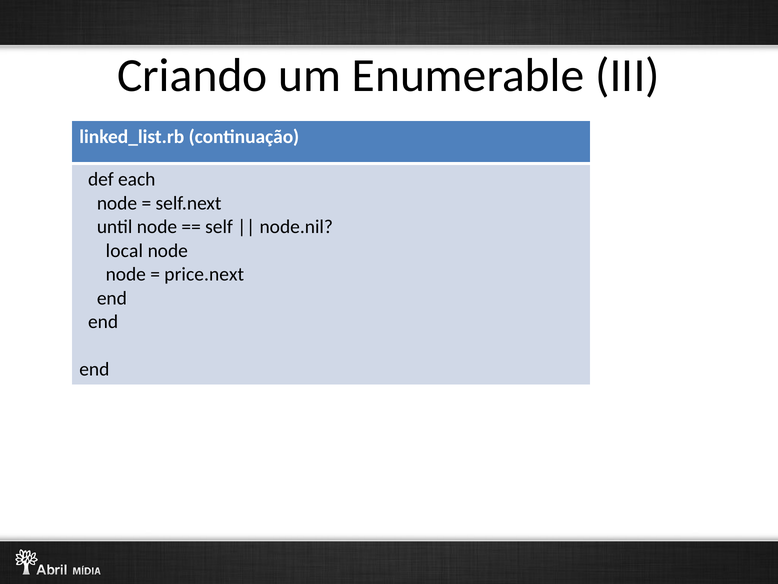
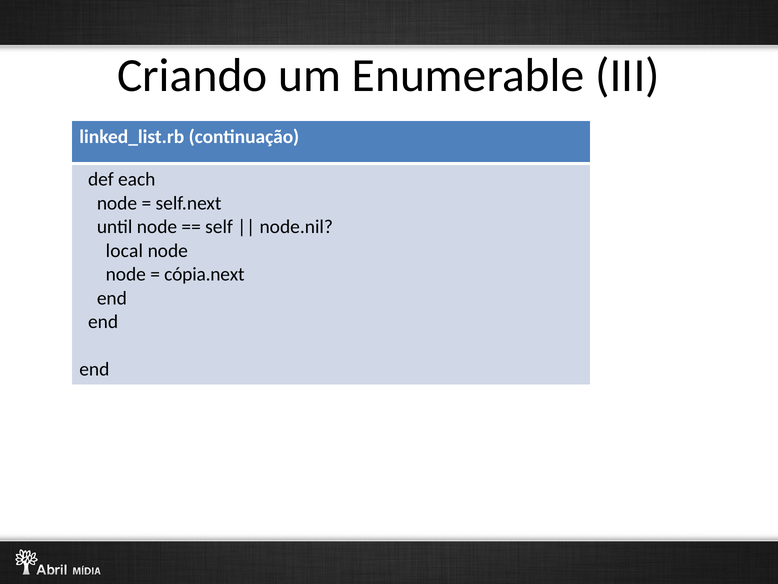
price.next: price.next -> cópia.next
